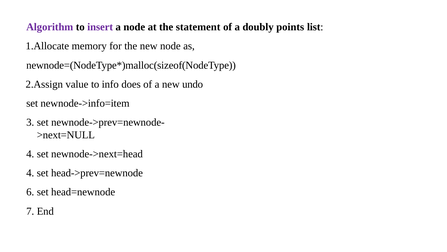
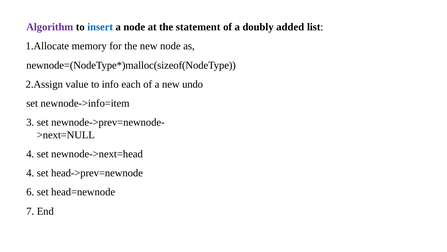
insert colour: purple -> blue
points: points -> added
does: does -> each
